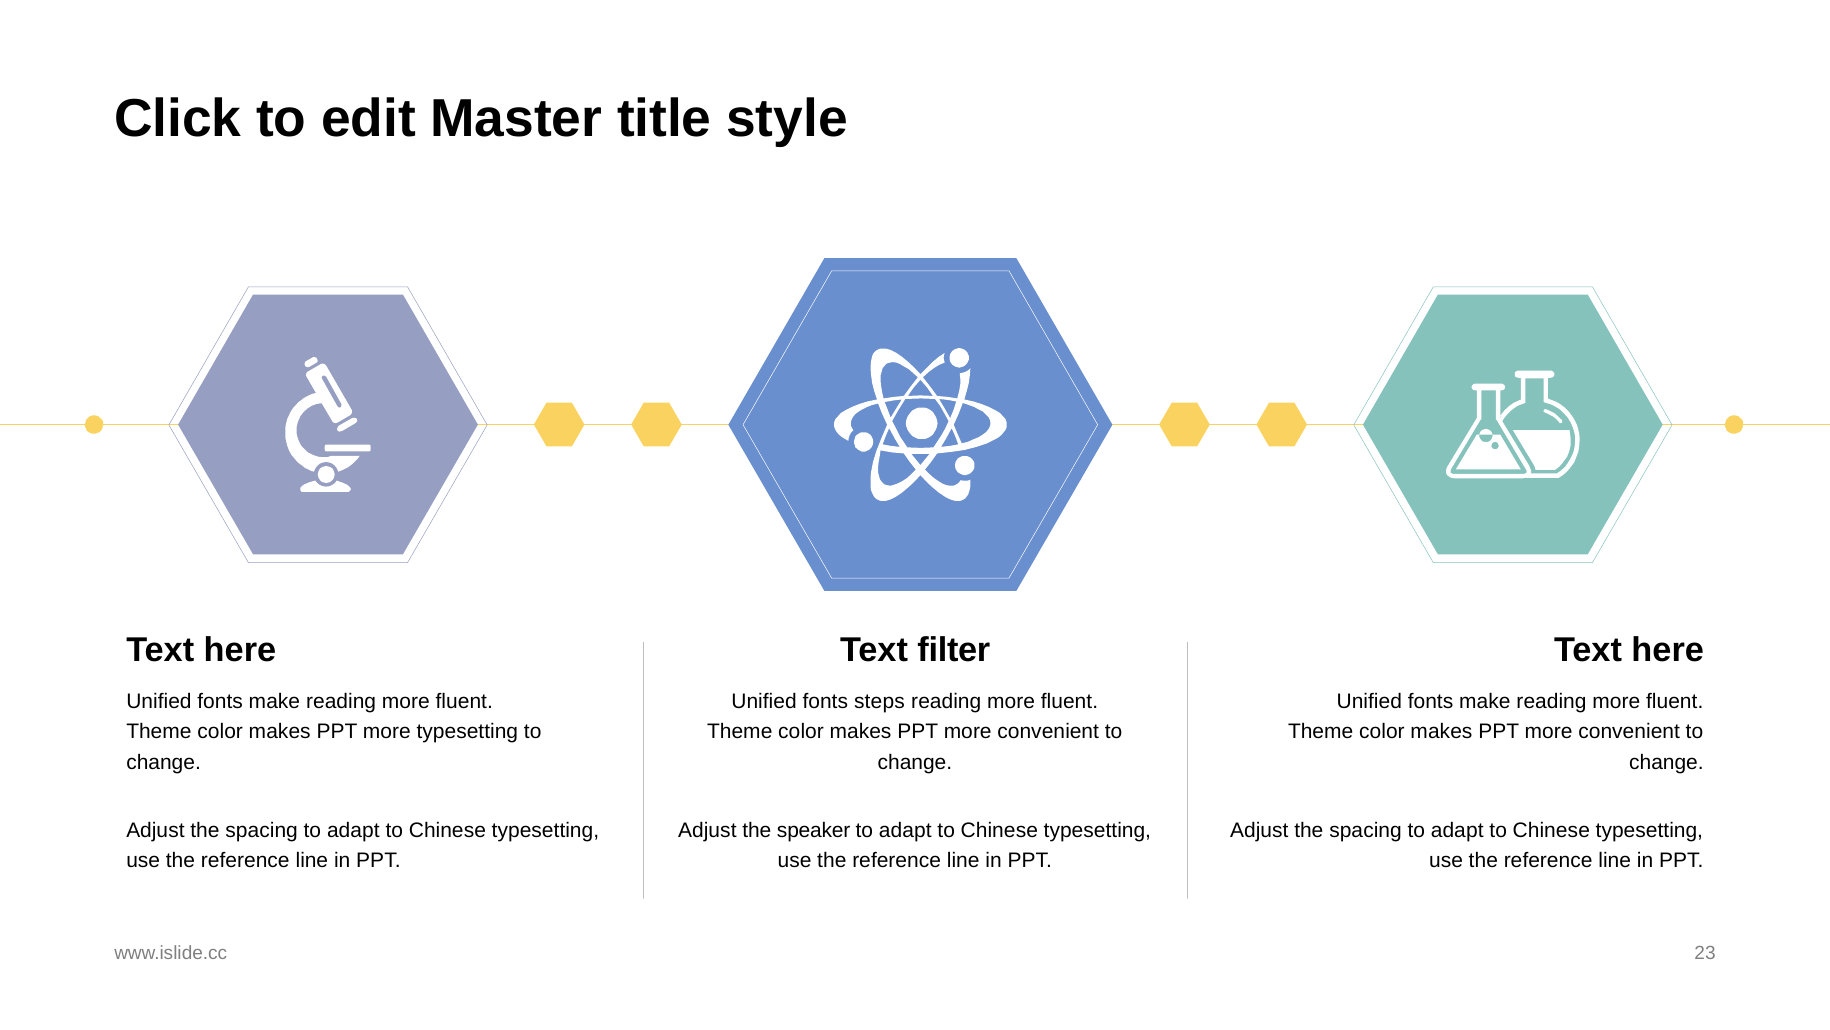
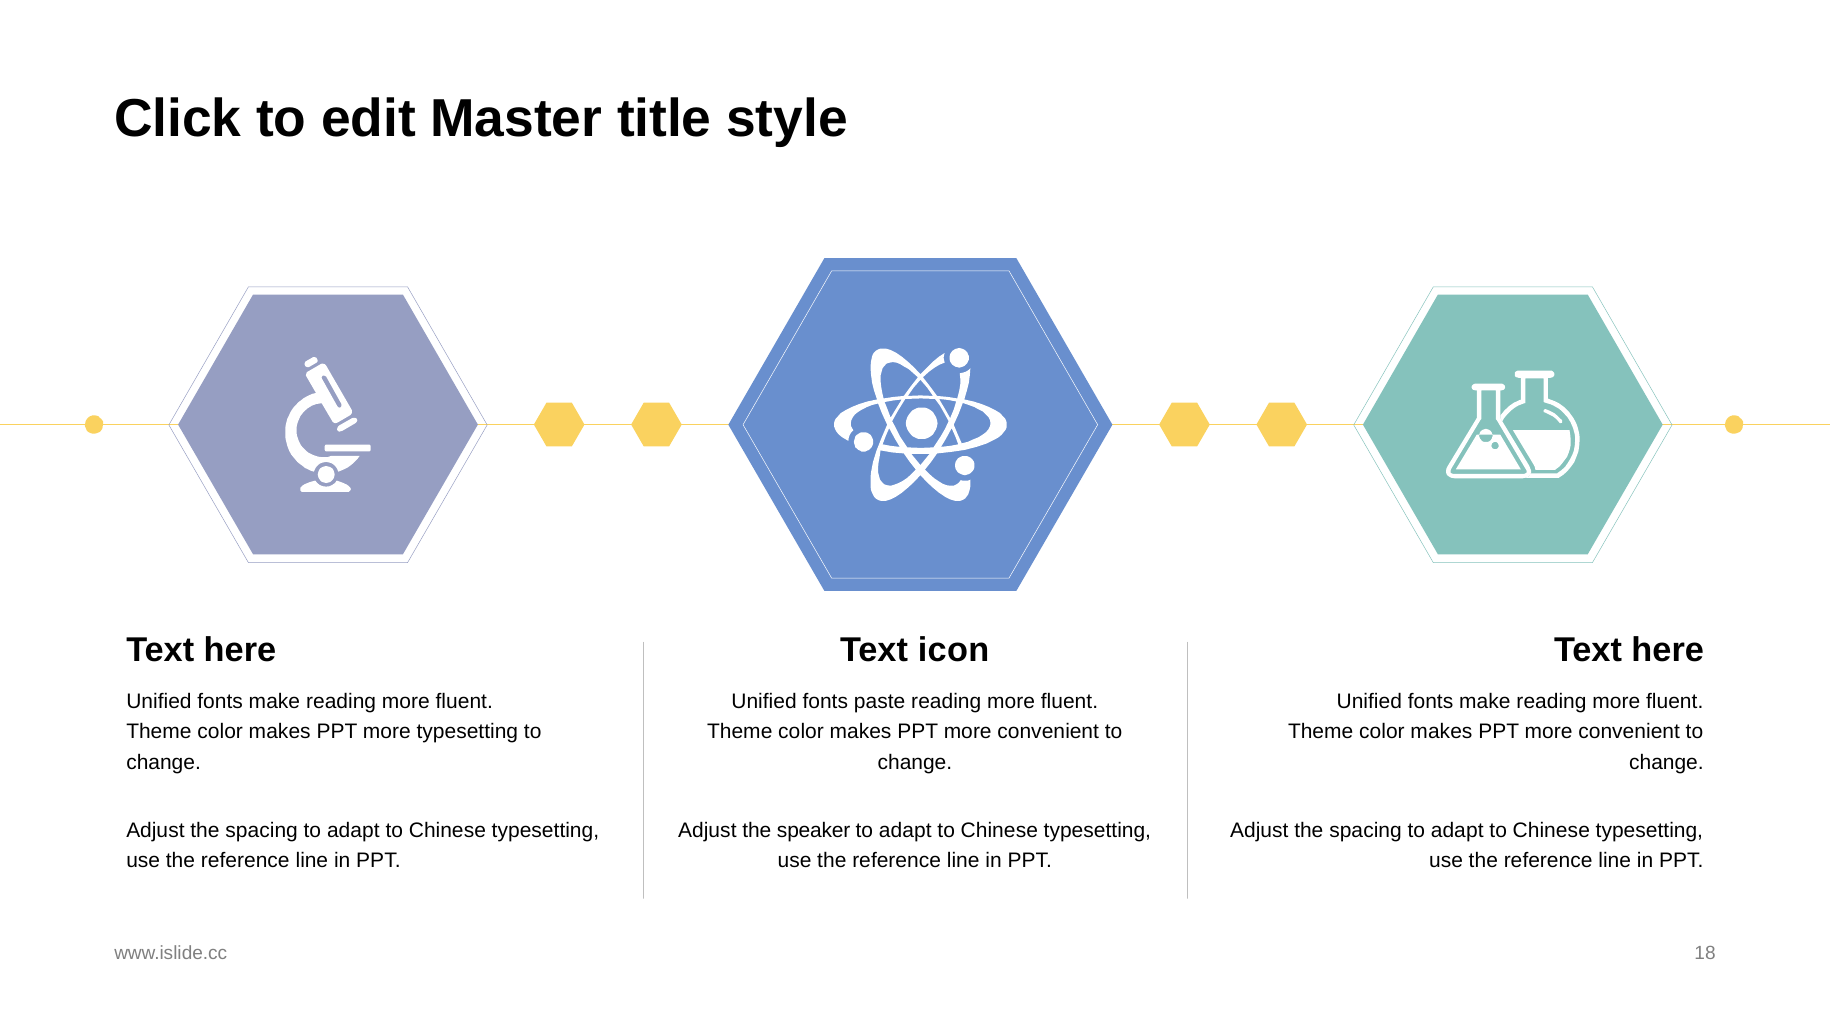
filter: filter -> icon
steps: steps -> paste
23: 23 -> 18
